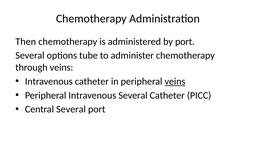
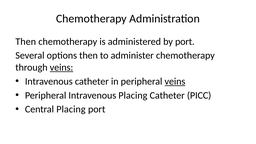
options tube: tube -> then
veins at (61, 67) underline: none -> present
Intravenous Several: Several -> Placing
Central Several: Several -> Placing
